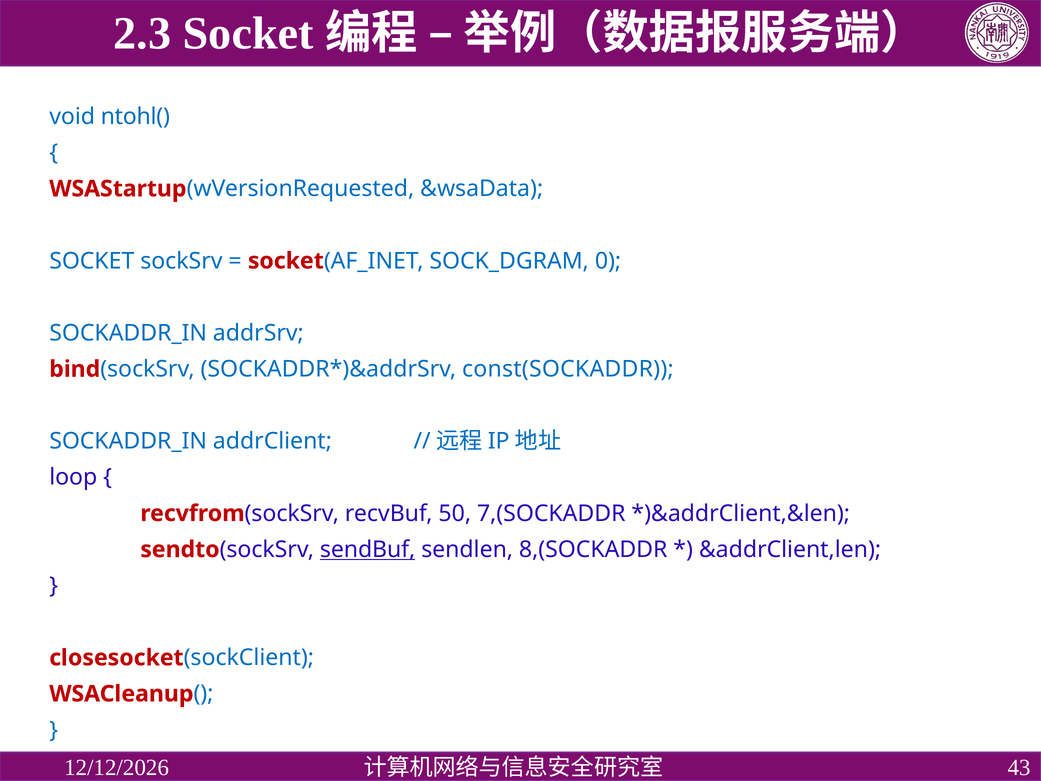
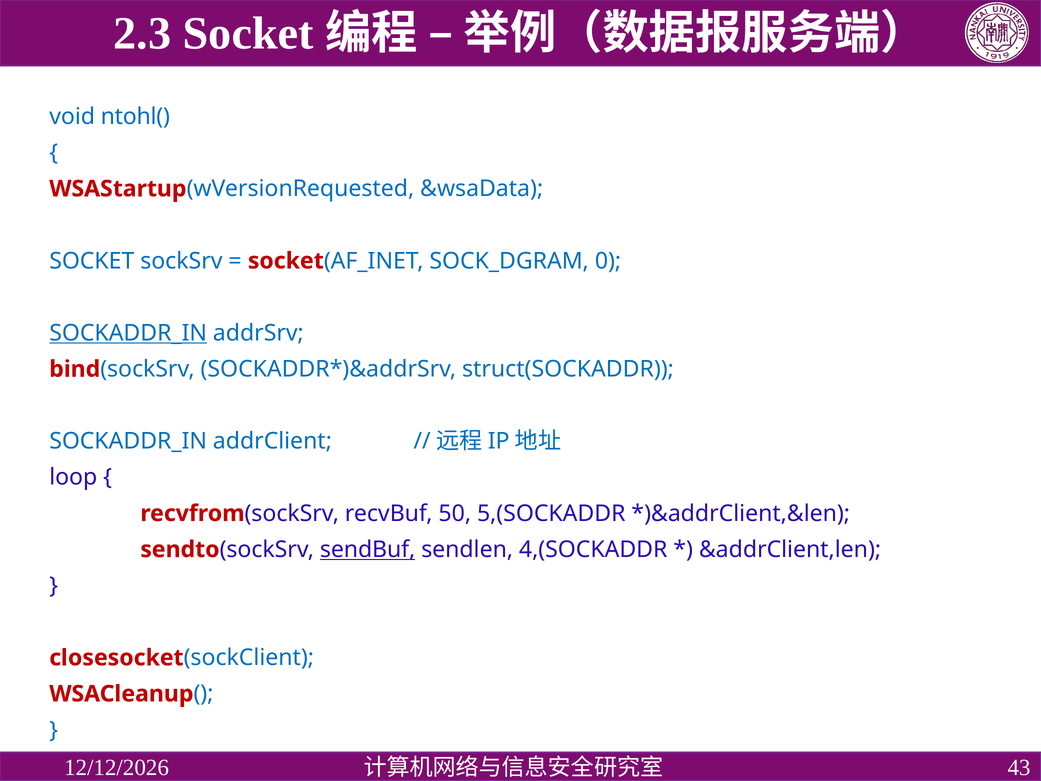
SOCKADDR_IN at (128, 333) underline: none -> present
const(SOCKADDR: const(SOCKADDR -> struct(SOCKADDR
7,(SOCKADDR: 7,(SOCKADDR -> 5,(SOCKADDR
8,(SOCKADDR: 8,(SOCKADDR -> 4,(SOCKADDR
